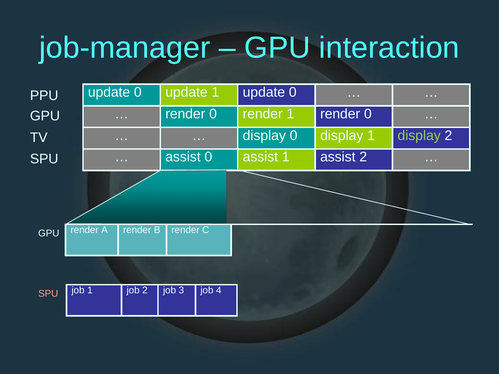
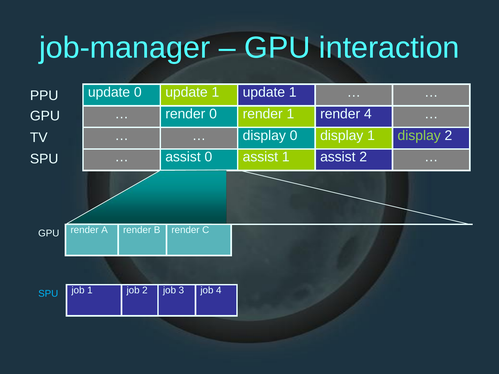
1 update 0: 0 -> 1
1 render 0: 0 -> 4
SPU at (48, 294) colour: pink -> light blue
